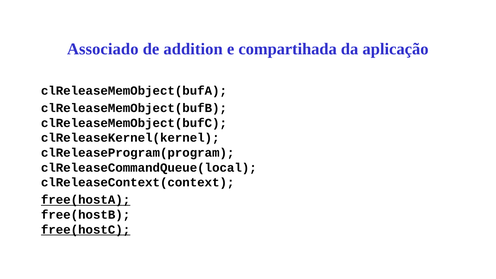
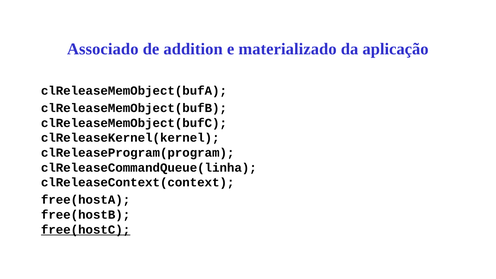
compartihada: compartihada -> materializado
clReleaseCommandQueue(local: clReleaseCommandQueue(local -> clReleaseCommandQueue(linha
free(hostA underline: present -> none
